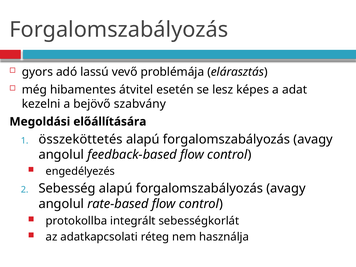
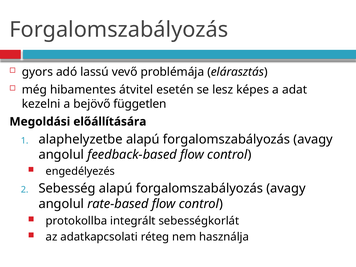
szabvány: szabvány -> független
összeköttetés: összeköttetés -> alaphelyzetbe
